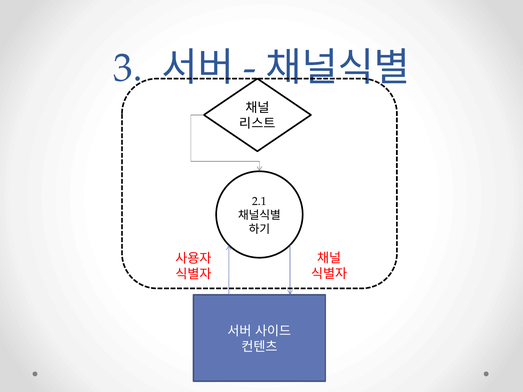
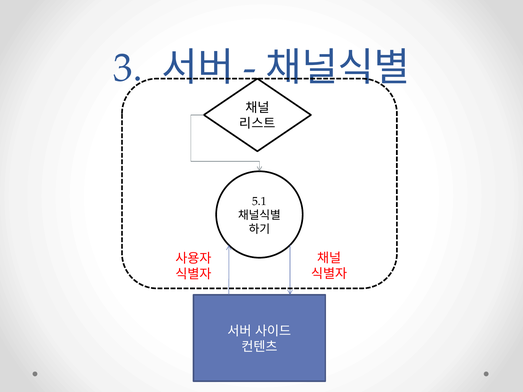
2.1: 2.1 -> 5.1
